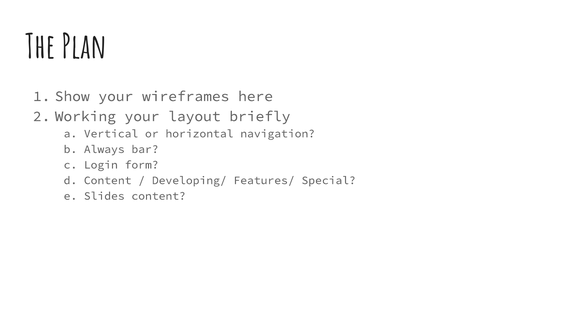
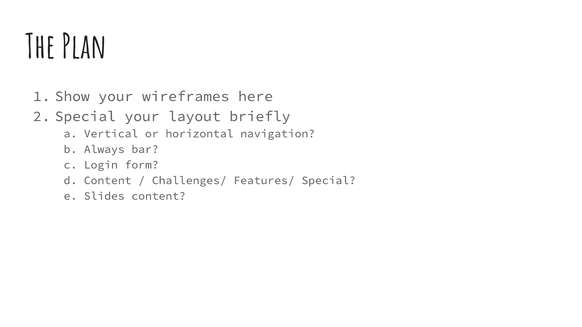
Working at (85, 116): Working -> Special
Developing/: Developing/ -> Challenges/
